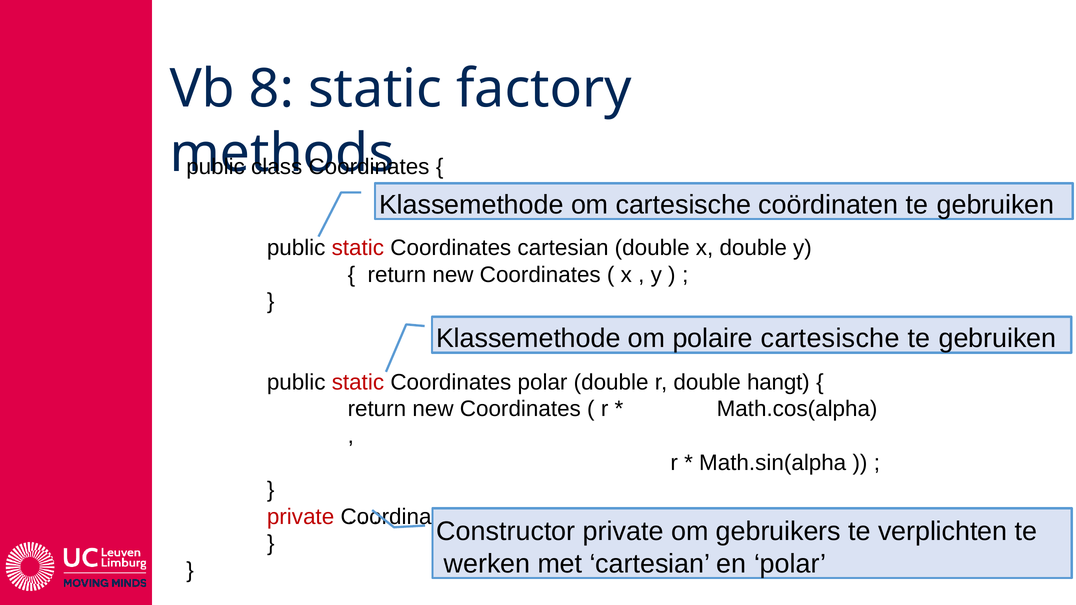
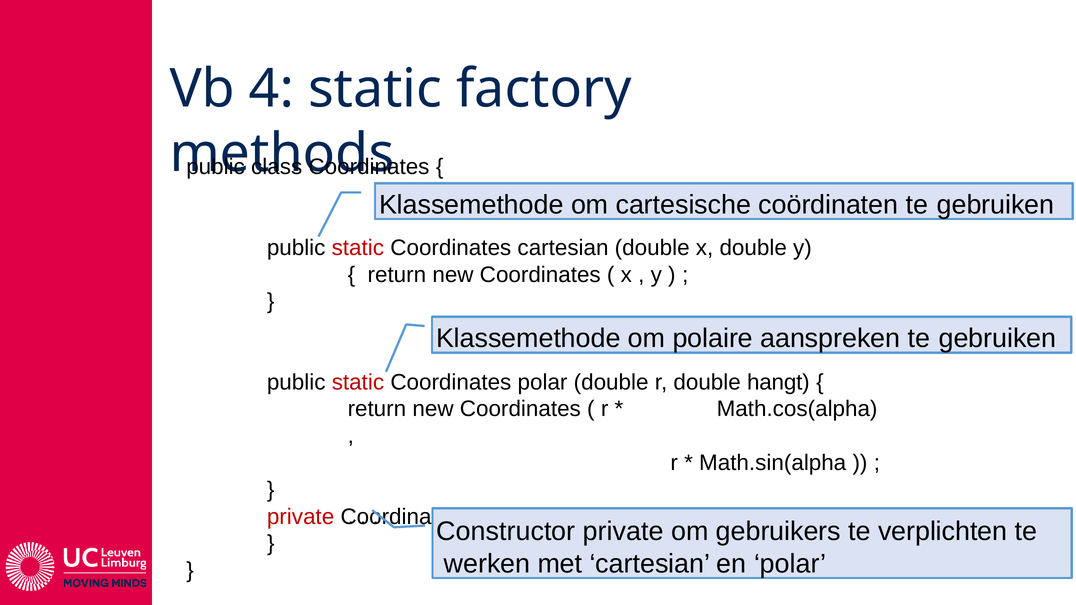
8: 8 -> 4
polaire cartesische: cartesische -> aanspreken
